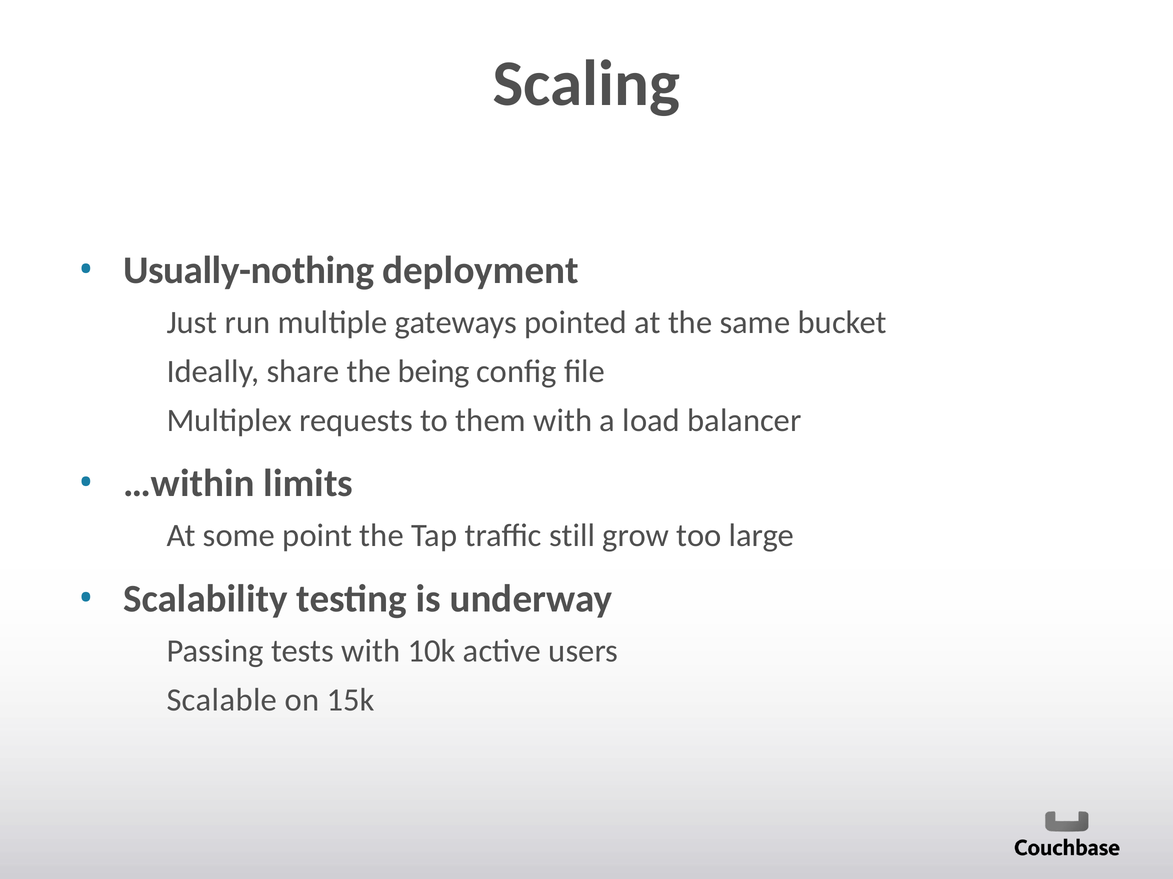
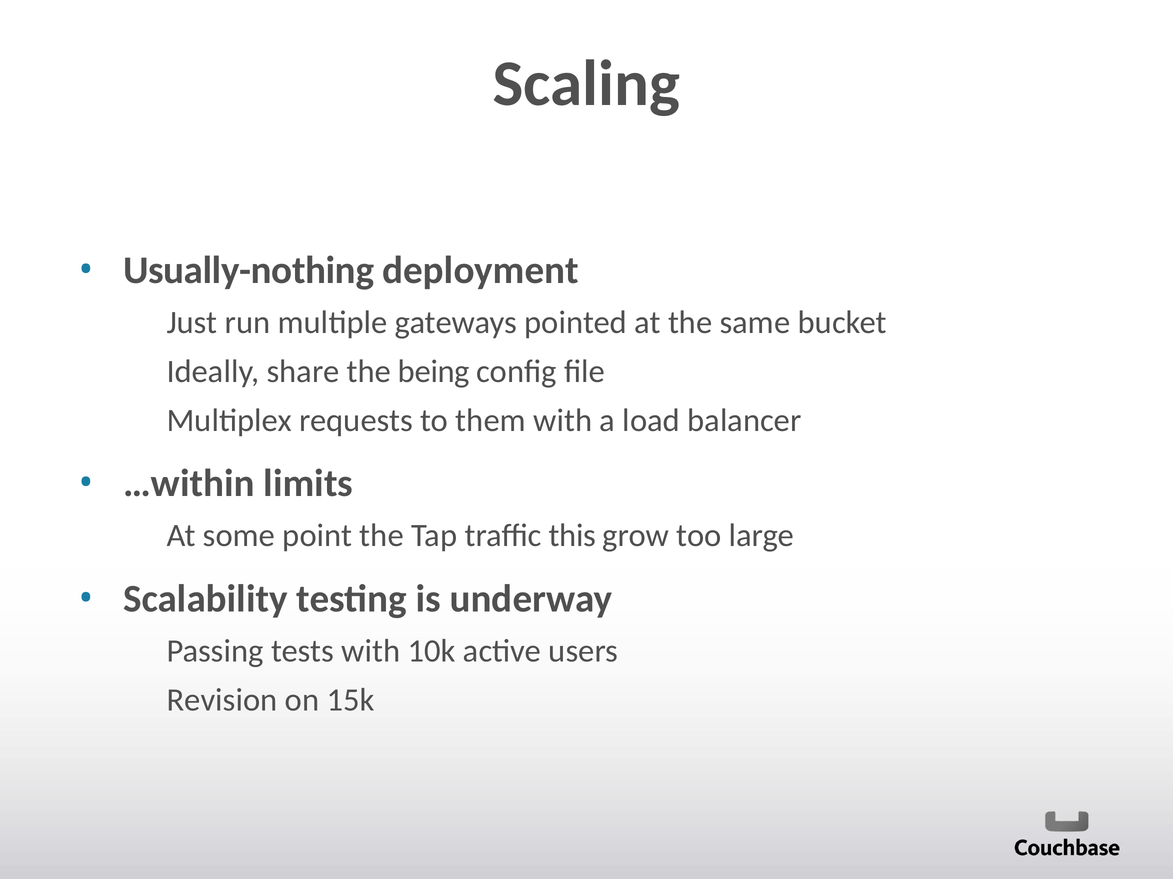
still: still -> this
Scalable: Scalable -> Revision
